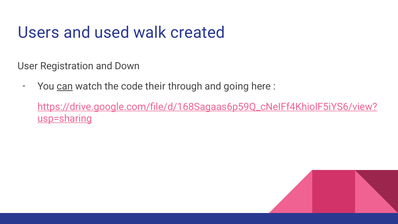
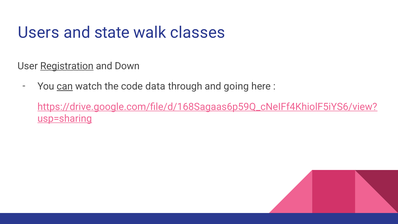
used: used -> state
created: created -> classes
Registration underline: none -> present
their: their -> data
